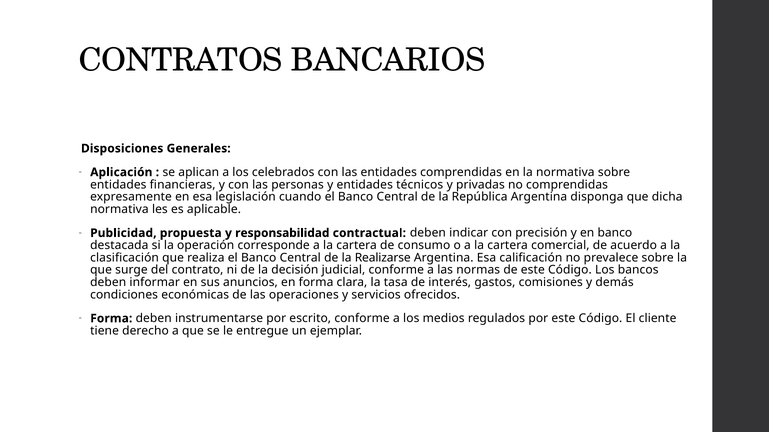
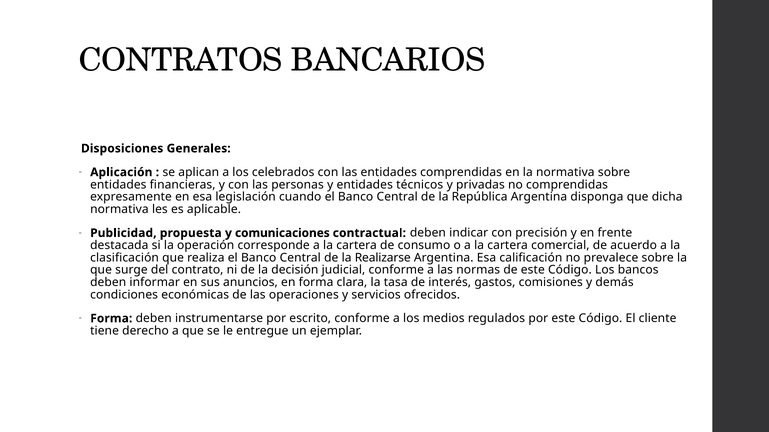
responsabilidad: responsabilidad -> comunicaciones
en banco: banco -> frente
